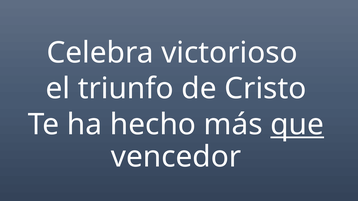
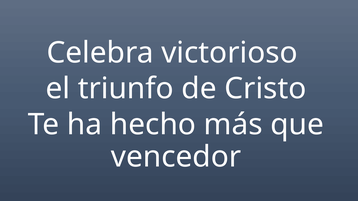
que underline: present -> none
